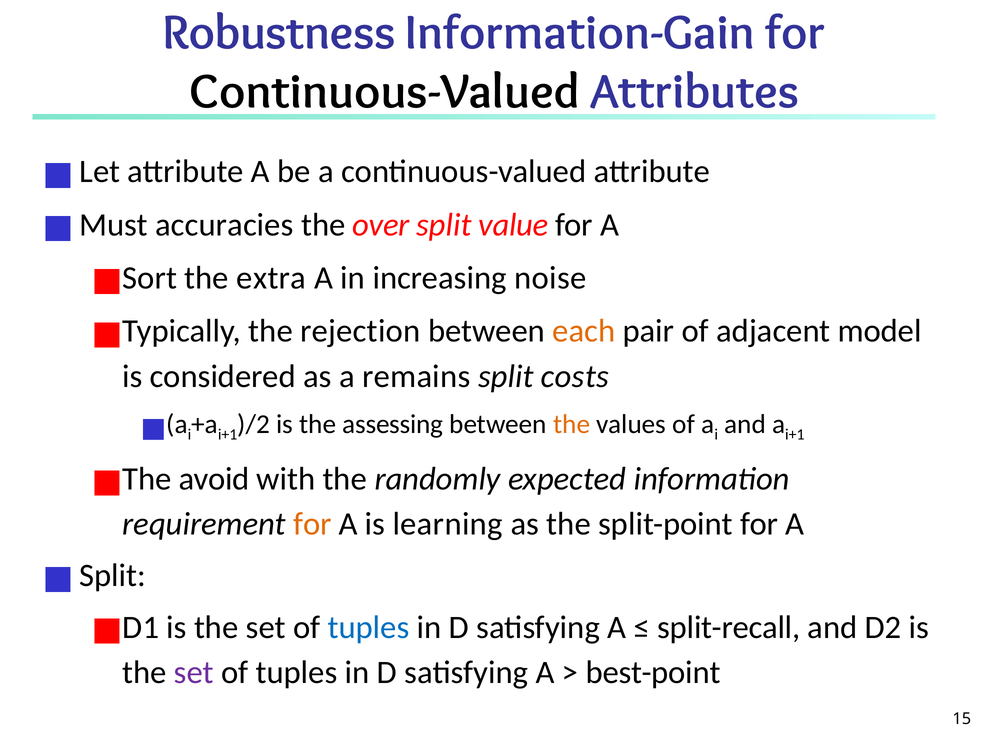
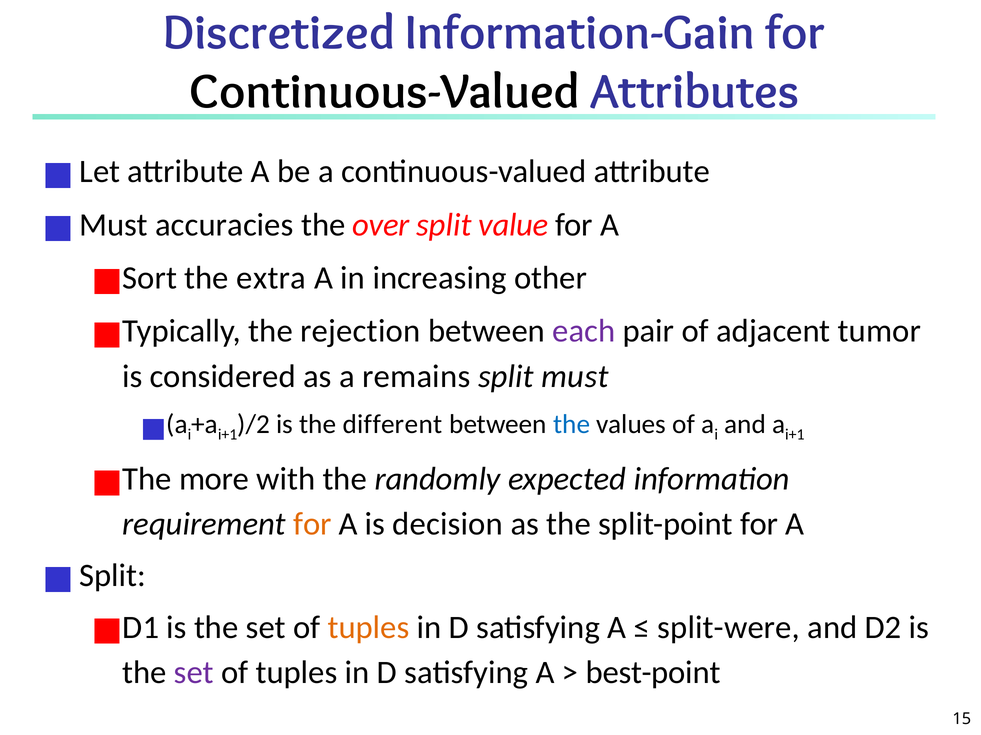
Robustness: Robustness -> Discretized
noise: noise -> other
each colour: orange -> purple
model: model -> tumor
costs: costs -> must
assessing: assessing -> different
the at (572, 425) colour: orange -> blue
avoid: avoid -> more
learning: learning -> decision
tuples at (368, 628) colour: blue -> orange
split-recall: split-recall -> split-were
